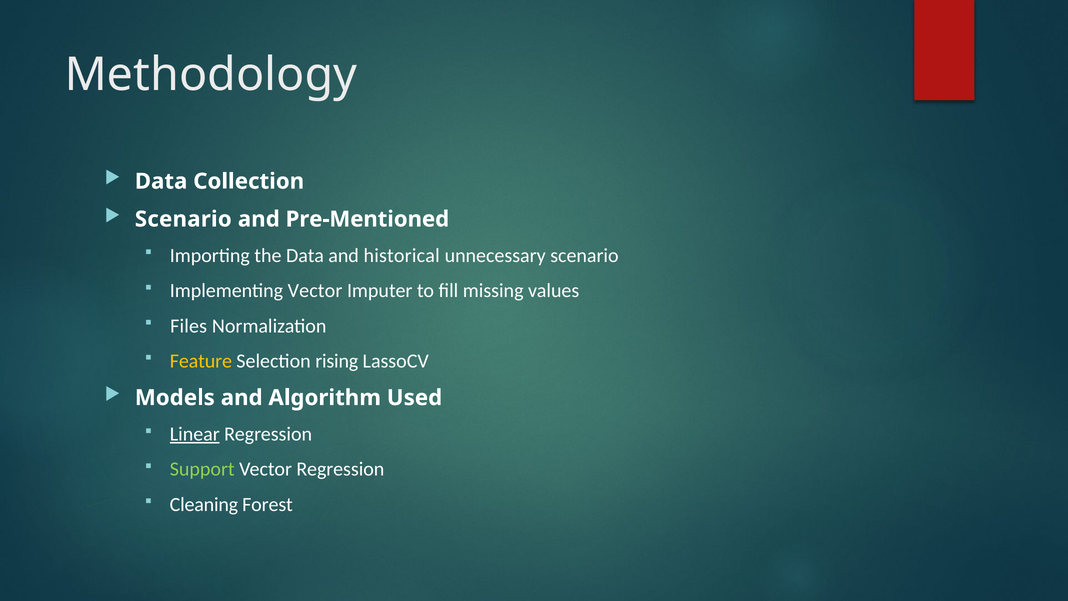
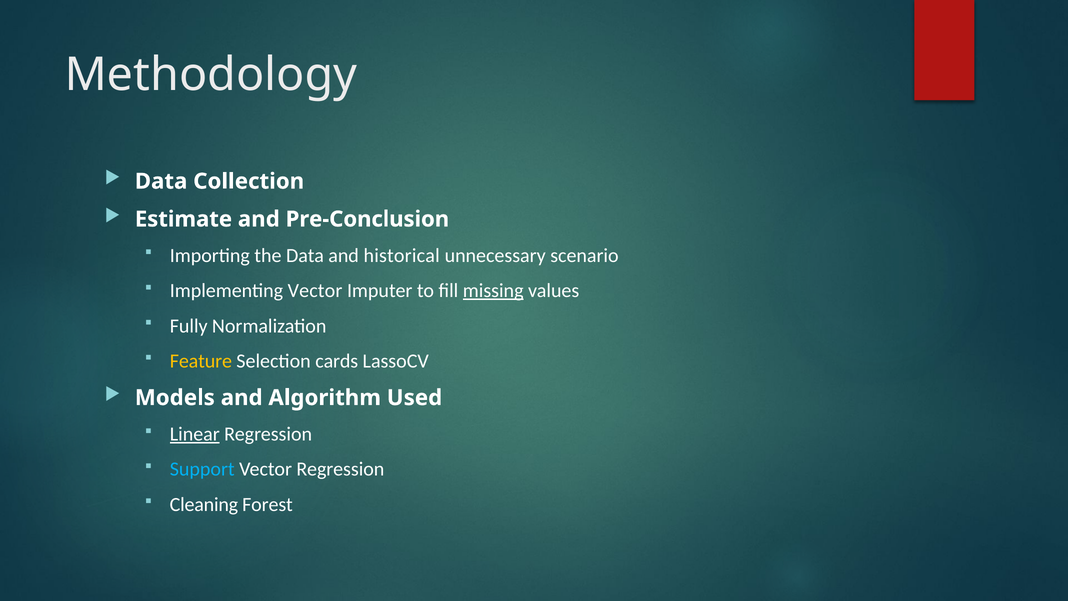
Scenario at (183, 219): Scenario -> Estimate
Pre-Mentioned: Pre-Mentioned -> Pre-Conclusion
missing underline: none -> present
Files: Files -> Fully
rising: rising -> cards
Support colour: light green -> light blue
